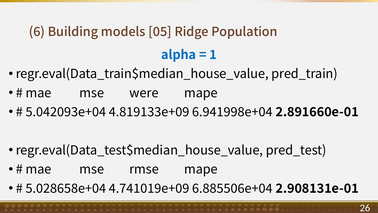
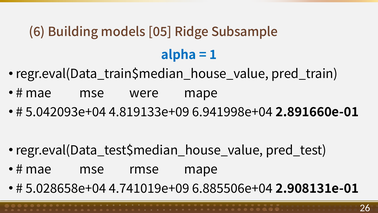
Population: Population -> Subsample
